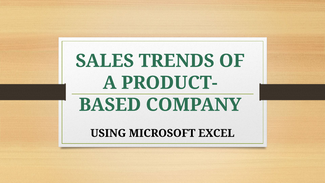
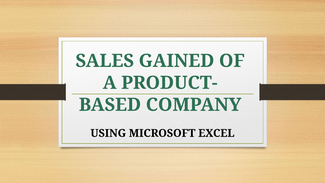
TRENDS: TRENDS -> GAINED
